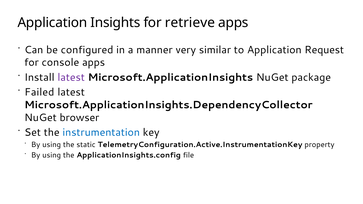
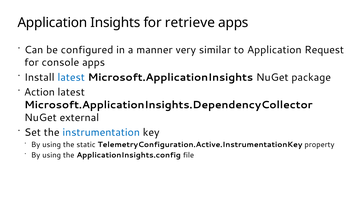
latest at (71, 77) colour: purple -> blue
Failed: Failed -> Action
browser: browser -> external
